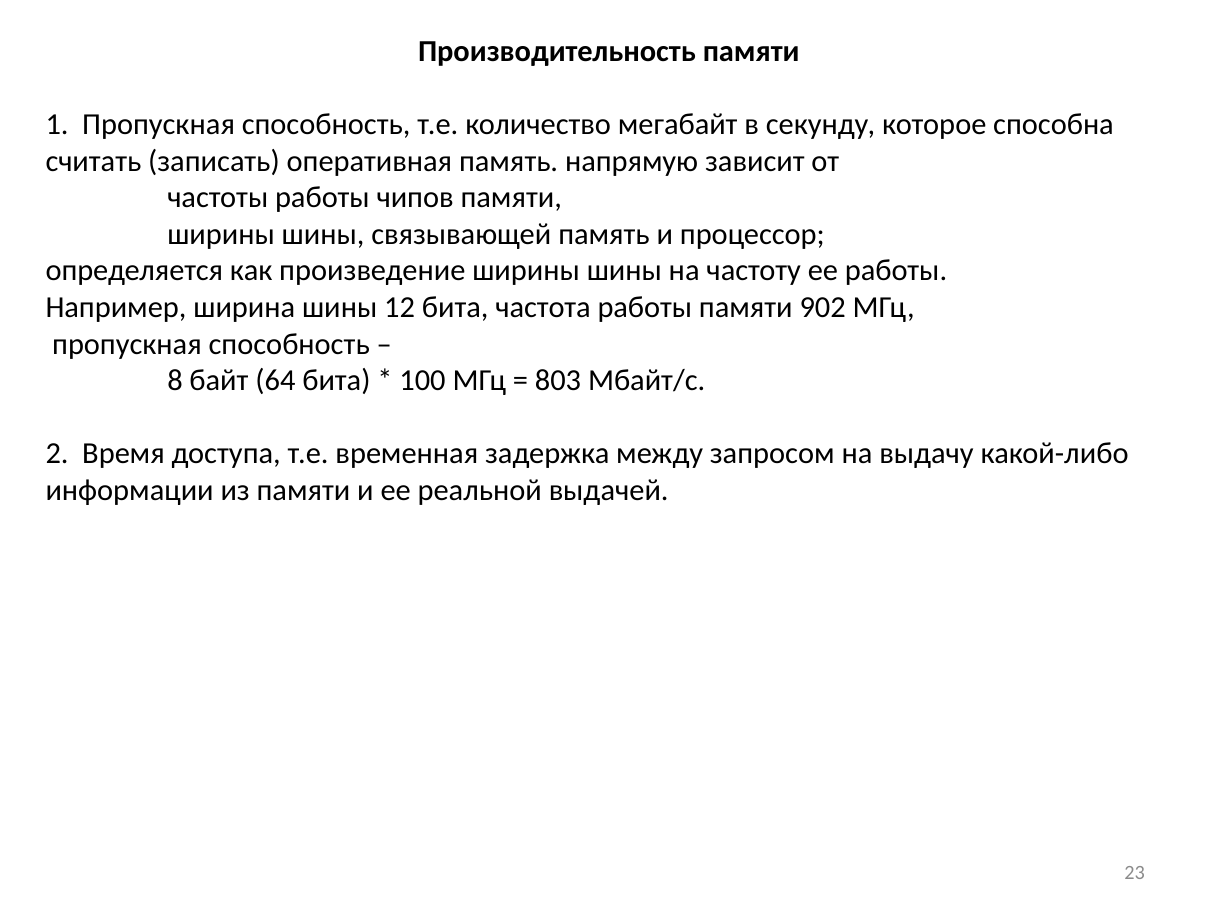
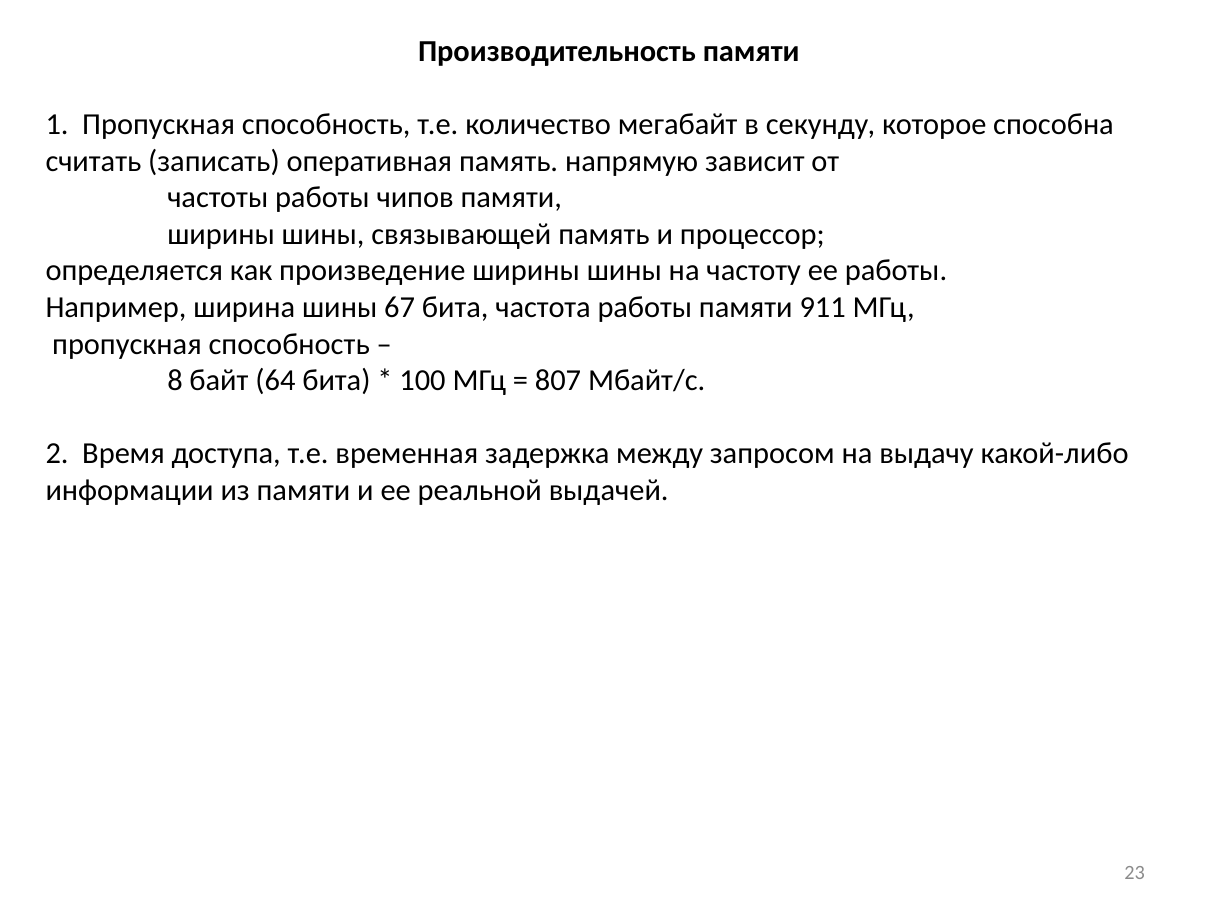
12: 12 -> 67
902: 902 -> 911
803: 803 -> 807
